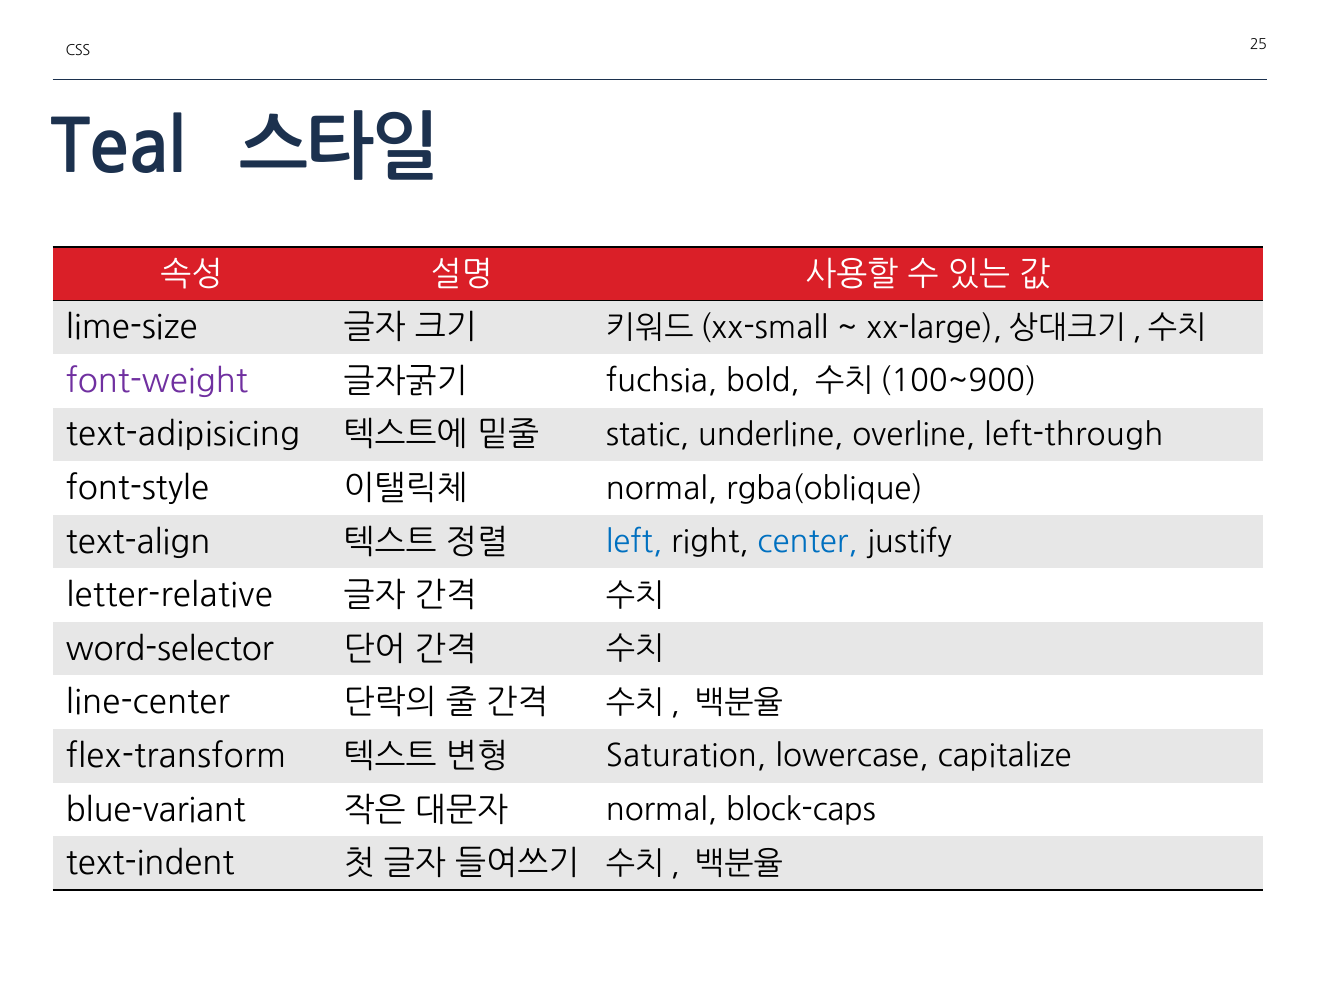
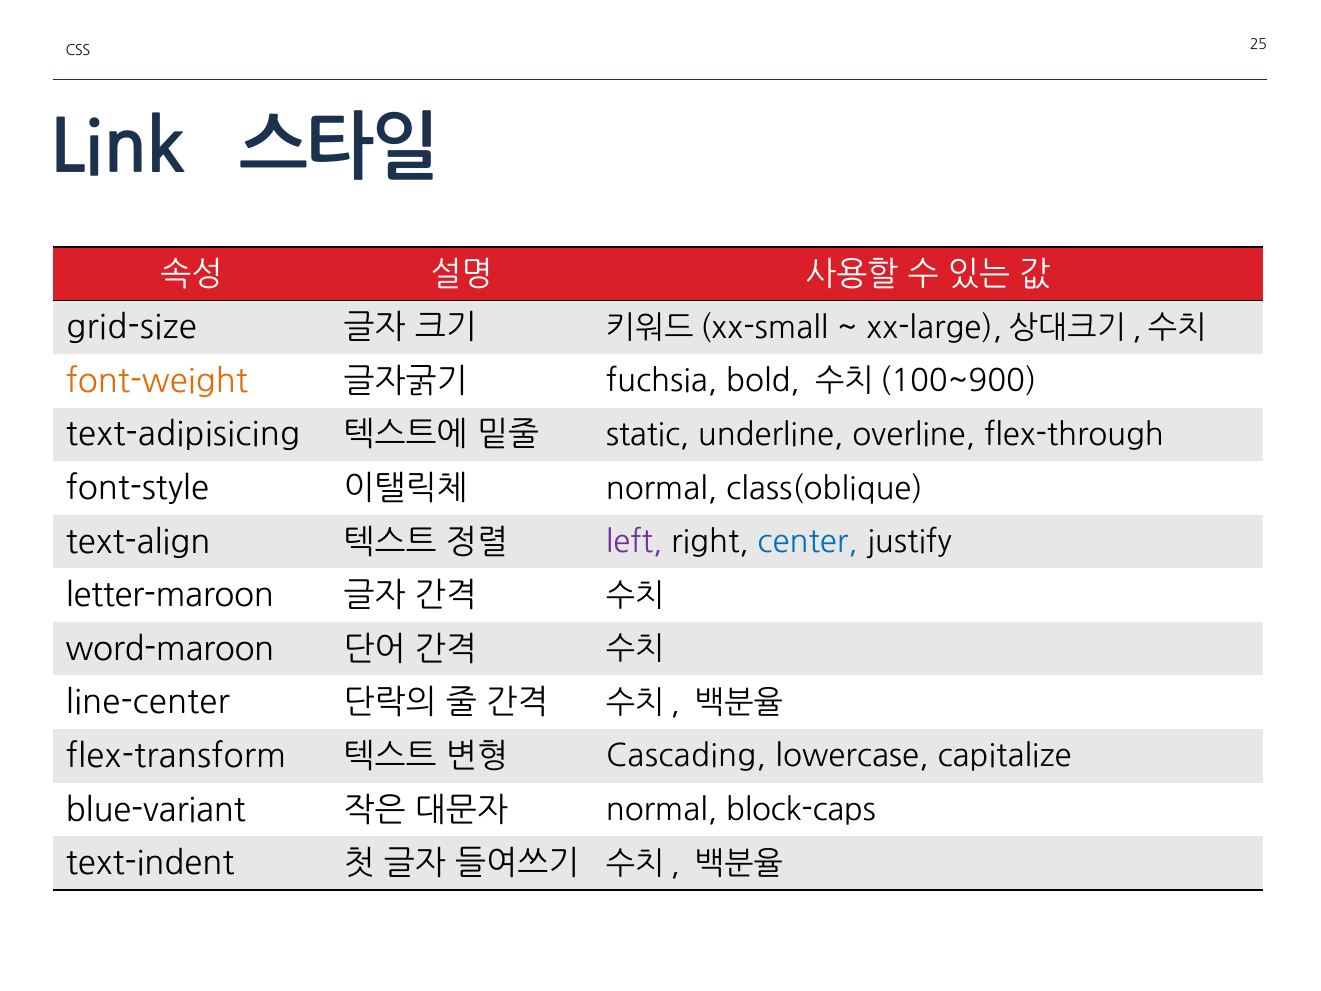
Teal: Teal -> Link
lime-size: lime-size -> grid-size
font-weight colour: purple -> orange
left-through: left-through -> flex-through
rgba(oblique: rgba(oblique -> class(oblique
left colour: blue -> purple
letter-relative: letter-relative -> letter-maroon
word-selector: word-selector -> word-maroon
Saturation: Saturation -> Cascading
